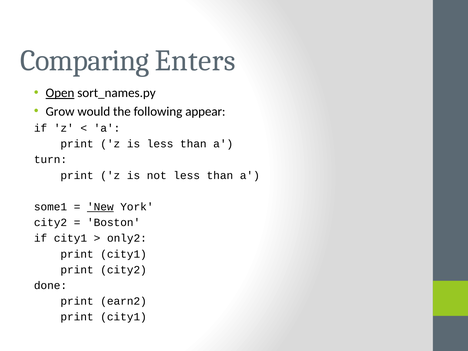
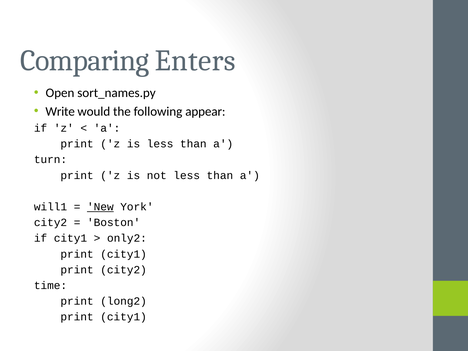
Open underline: present -> none
Grow: Grow -> Write
some1: some1 -> will1
done: done -> time
earn2: earn2 -> long2
